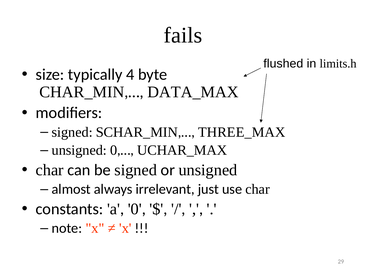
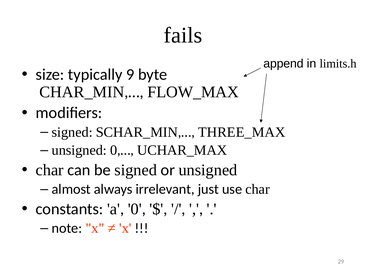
flushed: flushed -> append
4: 4 -> 9
DATA_MAX: DATA_MAX -> FLOW_MAX
